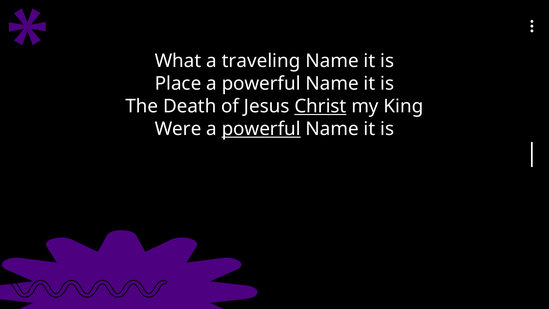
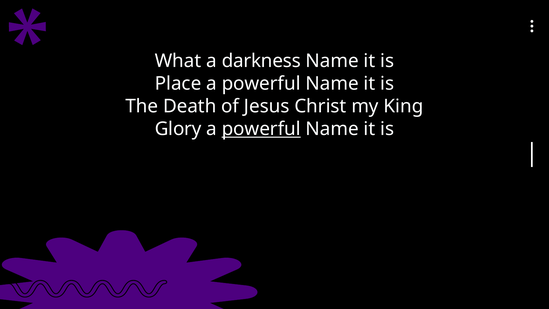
traveling: traveling -> darkness
Christ underline: present -> none
Were: Were -> Glory
